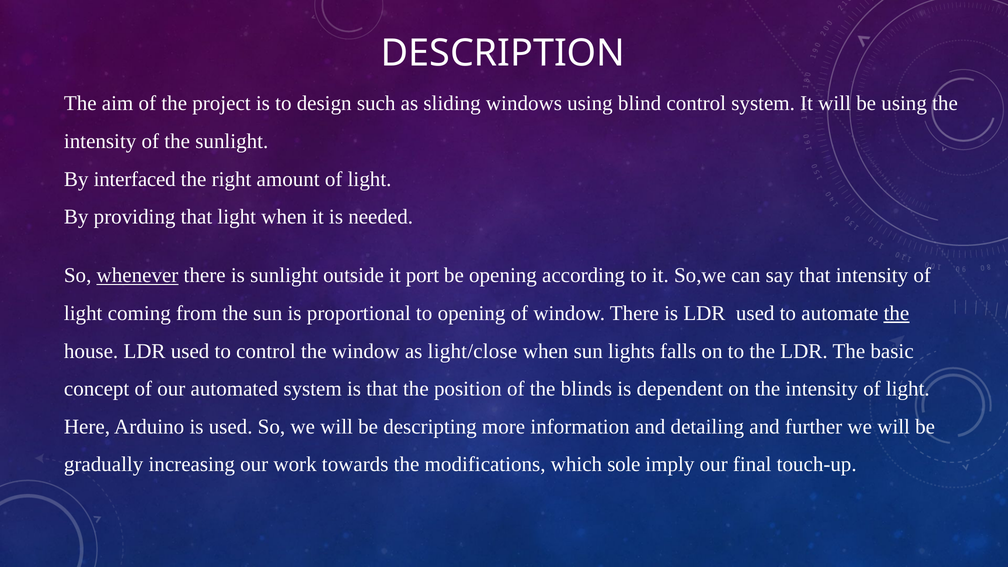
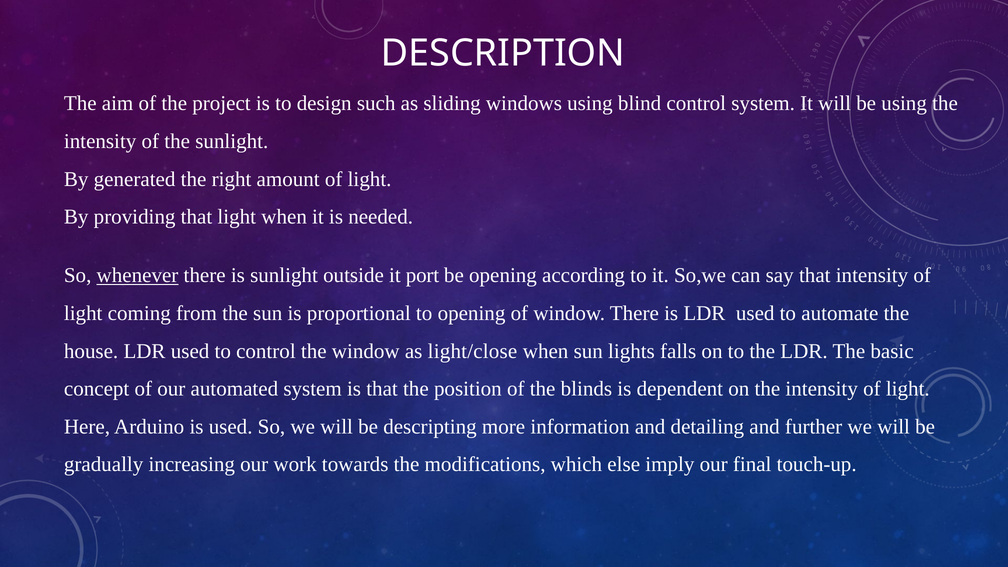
interfaced: interfaced -> generated
the at (896, 313) underline: present -> none
sole: sole -> else
